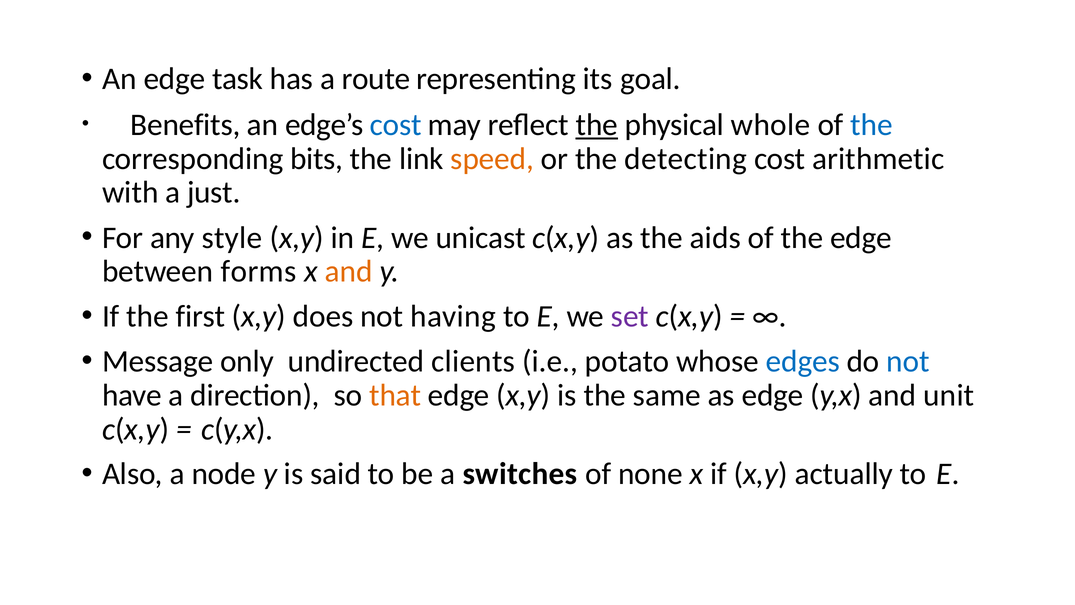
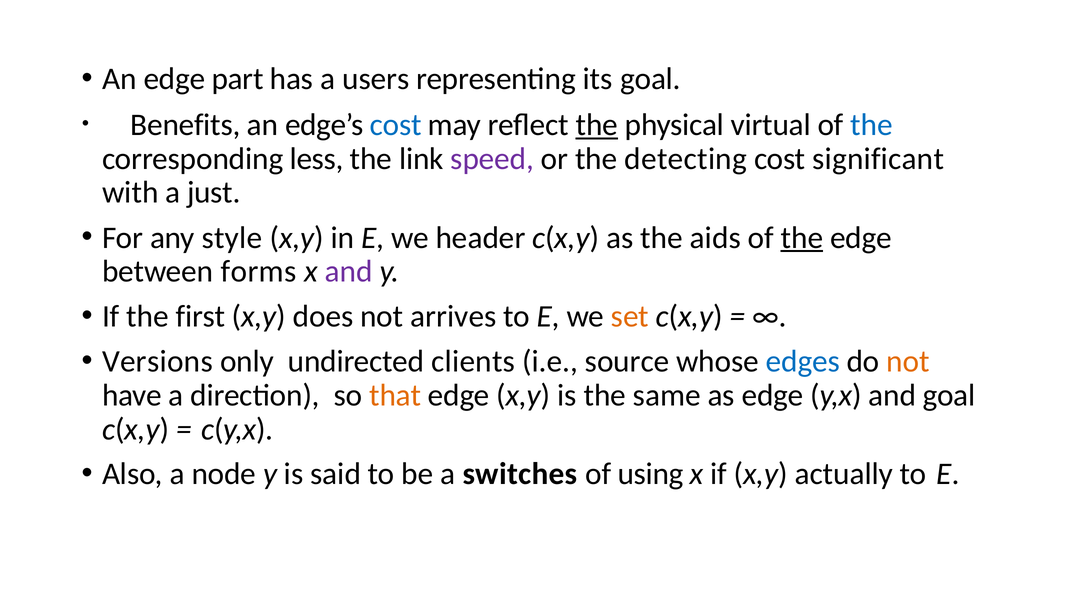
task: task -> part
route: route -> users
whole: whole -> virtual
bits: bits -> less
speed colour: orange -> purple
arithmetic: arithmetic -> significant
unicast: unicast -> header
the at (802, 238) underline: none -> present
and at (349, 271) colour: orange -> purple
having: having -> arrives
set colour: purple -> orange
Message: Message -> Versions
potato: potato -> source
not at (908, 361) colour: blue -> orange
and unit: unit -> goal
none: none -> using
